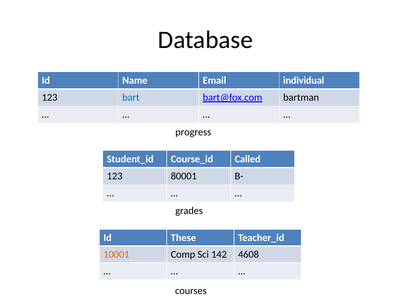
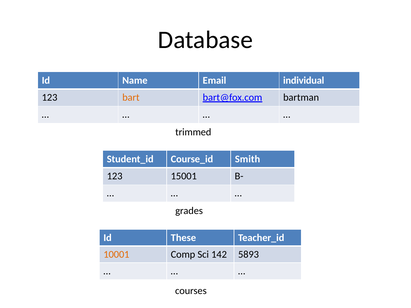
bart colour: blue -> orange
progress: progress -> trimmed
Called: Called -> Smith
80001: 80001 -> 15001
4608: 4608 -> 5893
